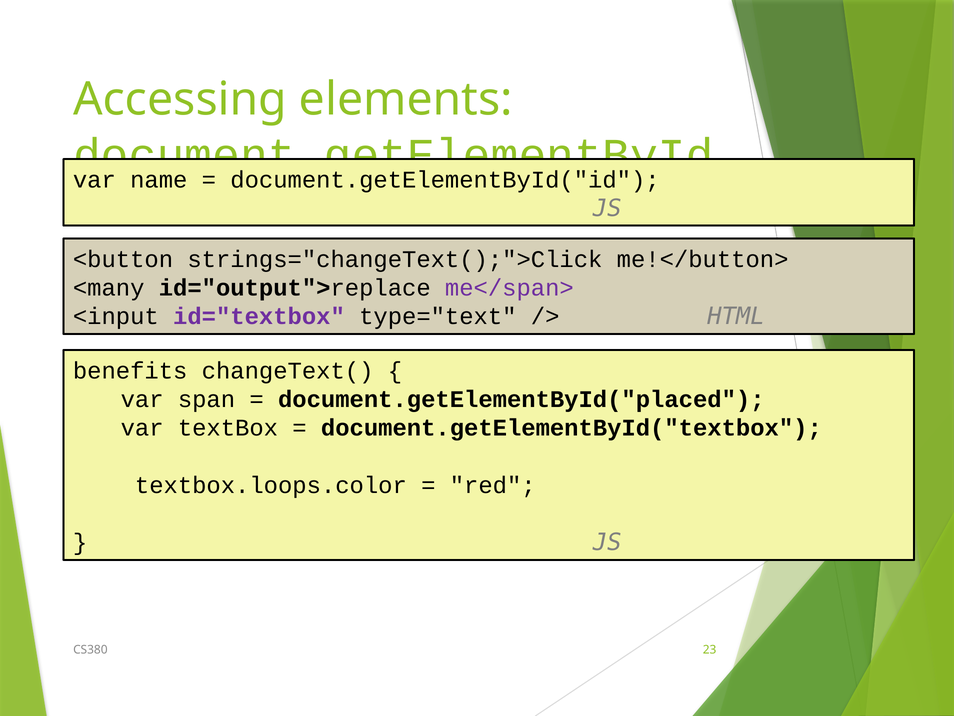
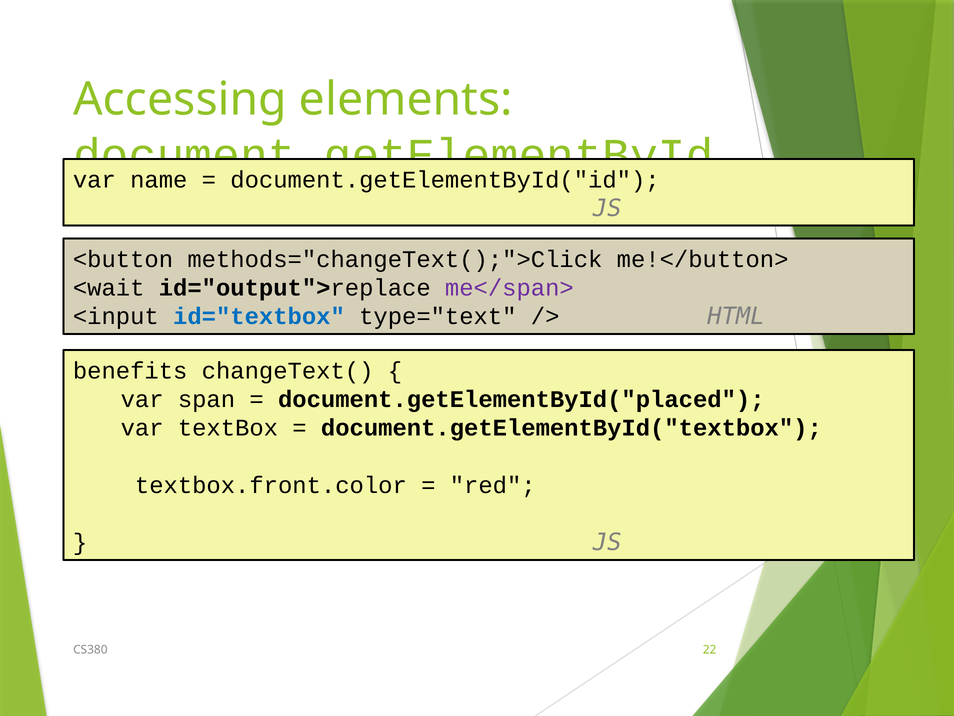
strings="changeText();">Click: strings="changeText();">Click -> methods="changeText();">Click
<many: <many -> <wait
id="textbox colour: purple -> blue
textbox.loops.color: textbox.loops.color -> textbox.front.color
23: 23 -> 22
